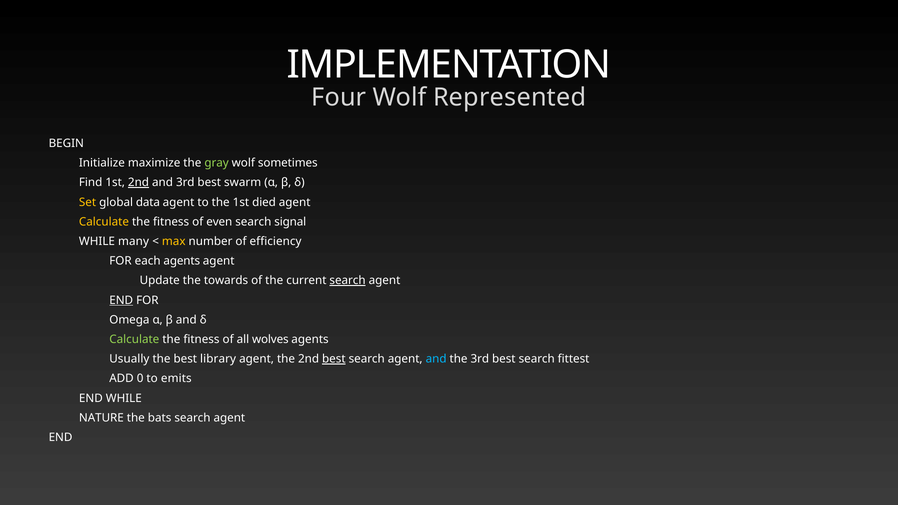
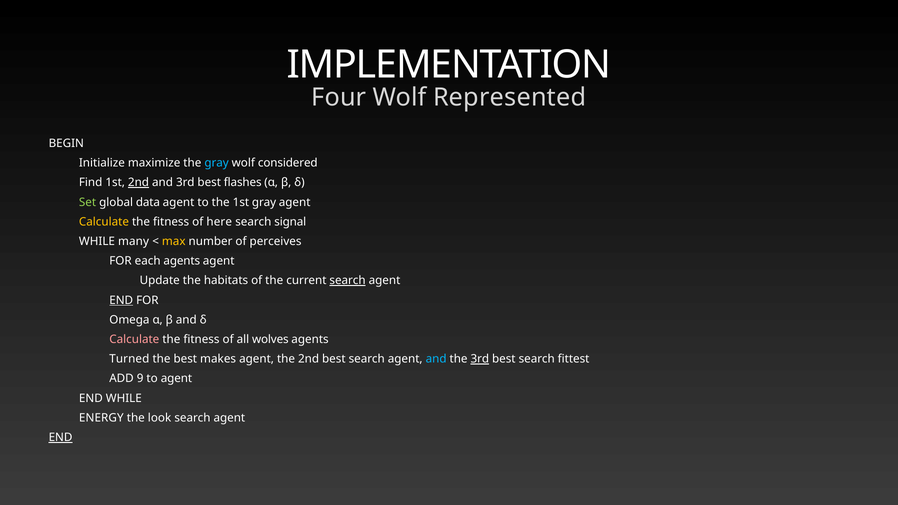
gray at (217, 163) colour: light green -> light blue
sometimes: sometimes -> considered
swarm: swarm -> flashes
Set colour: yellow -> light green
1st died: died -> gray
even: even -> here
efficiency: efficiency -> perceives
towards: towards -> habitats
Calculate at (134, 339) colour: light green -> pink
Usually: Usually -> Turned
library: library -> makes
best at (334, 359) underline: present -> none
3rd at (480, 359) underline: none -> present
0: 0 -> 9
to emits: emits -> agent
NATURE: NATURE -> ENERGY
bats: bats -> look
END at (61, 438) underline: none -> present
